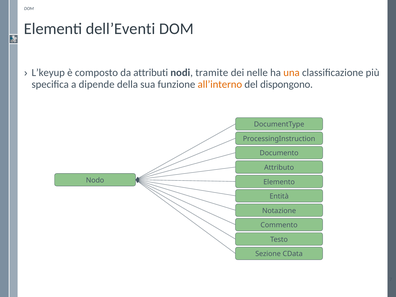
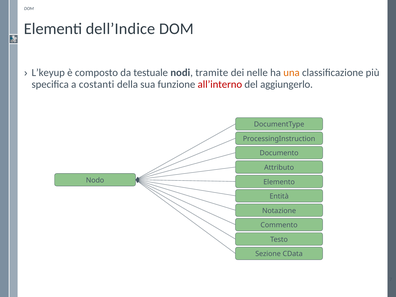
dell’Eventi: dell’Eventi -> dell’Indice
attributi: attributi -> testuale
dipende: dipende -> costanti
all’interno colour: orange -> red
dispongono: dispongono -> aggiungerlo
